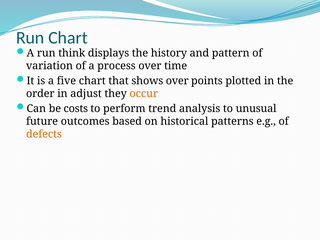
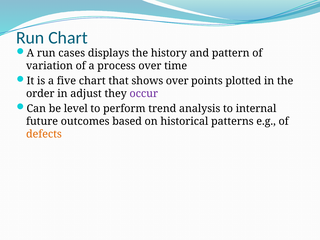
think: think -> cases
occur colour: orange -> purple
costs: costs -> level
unusual: unusual -> internal
